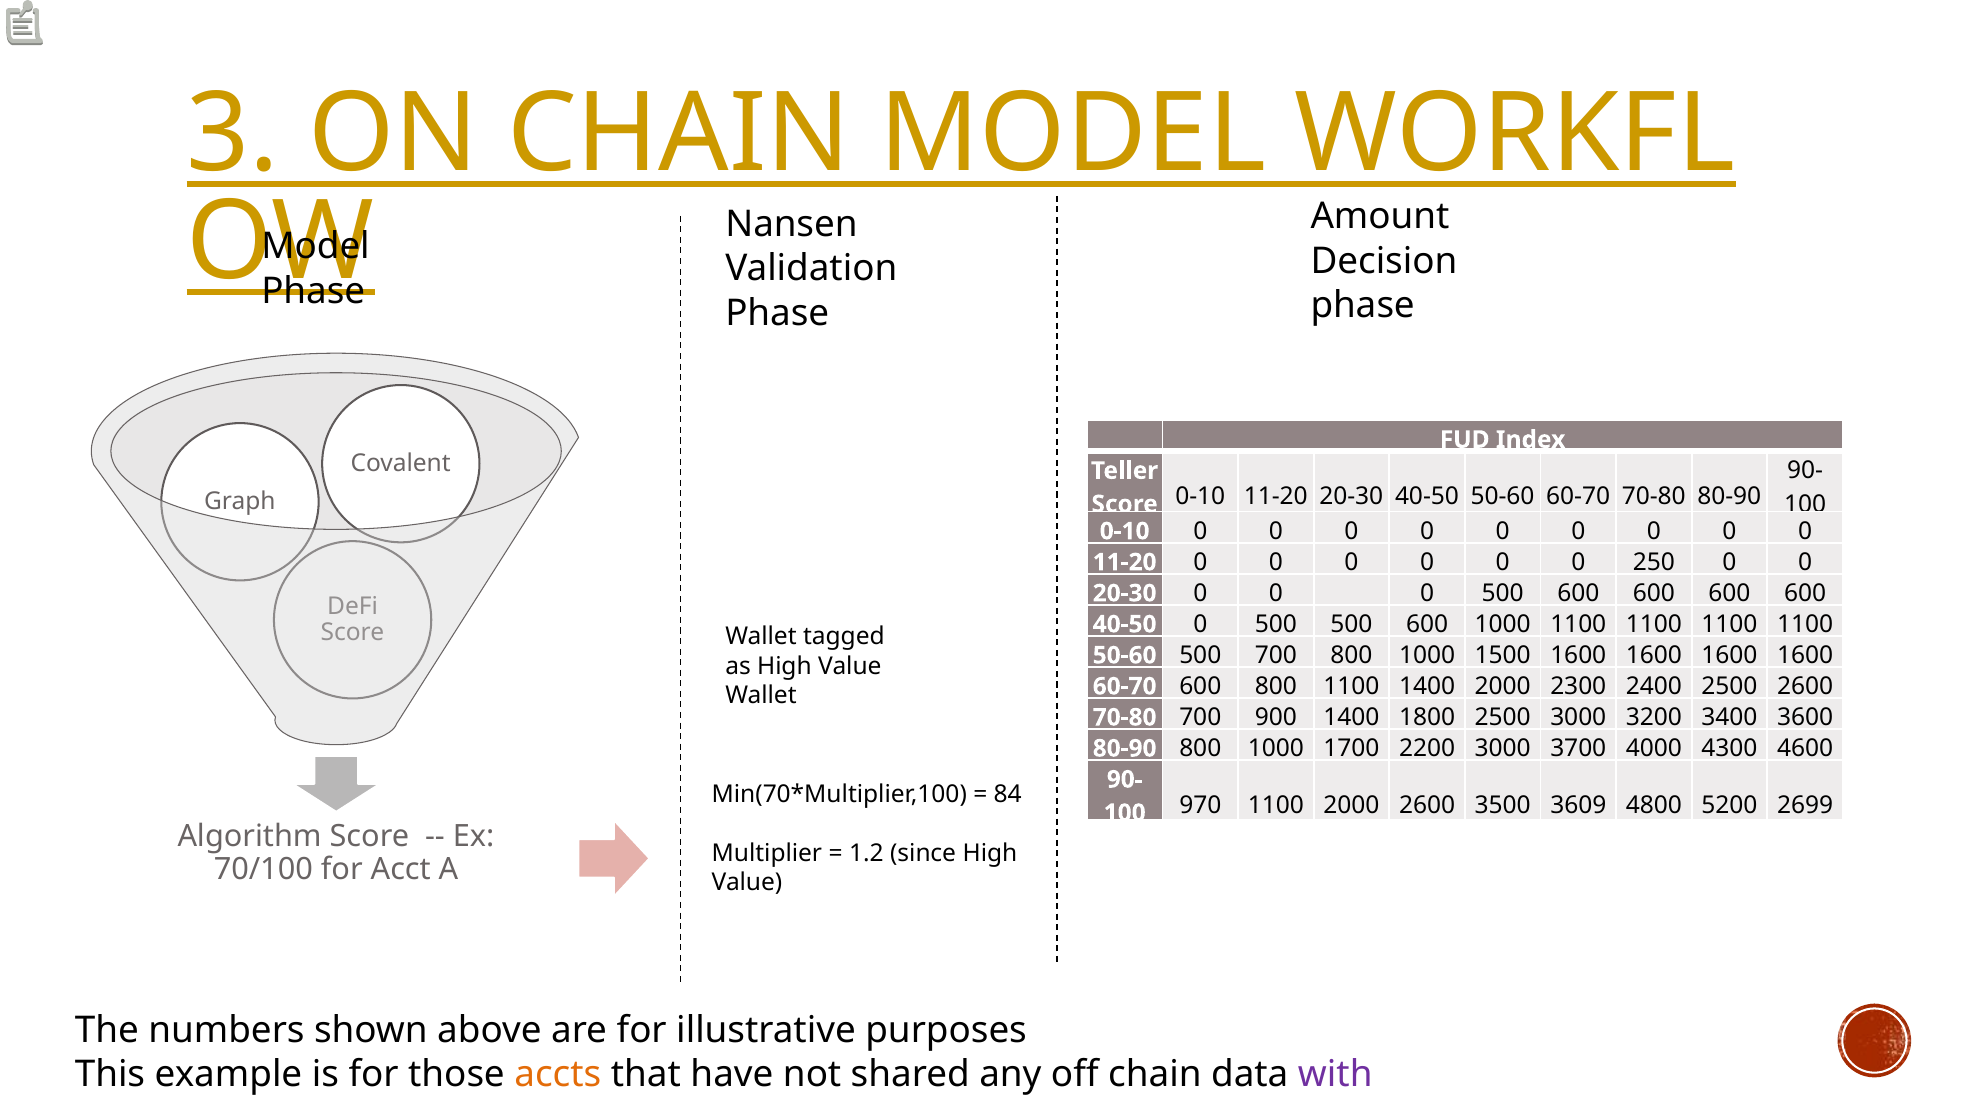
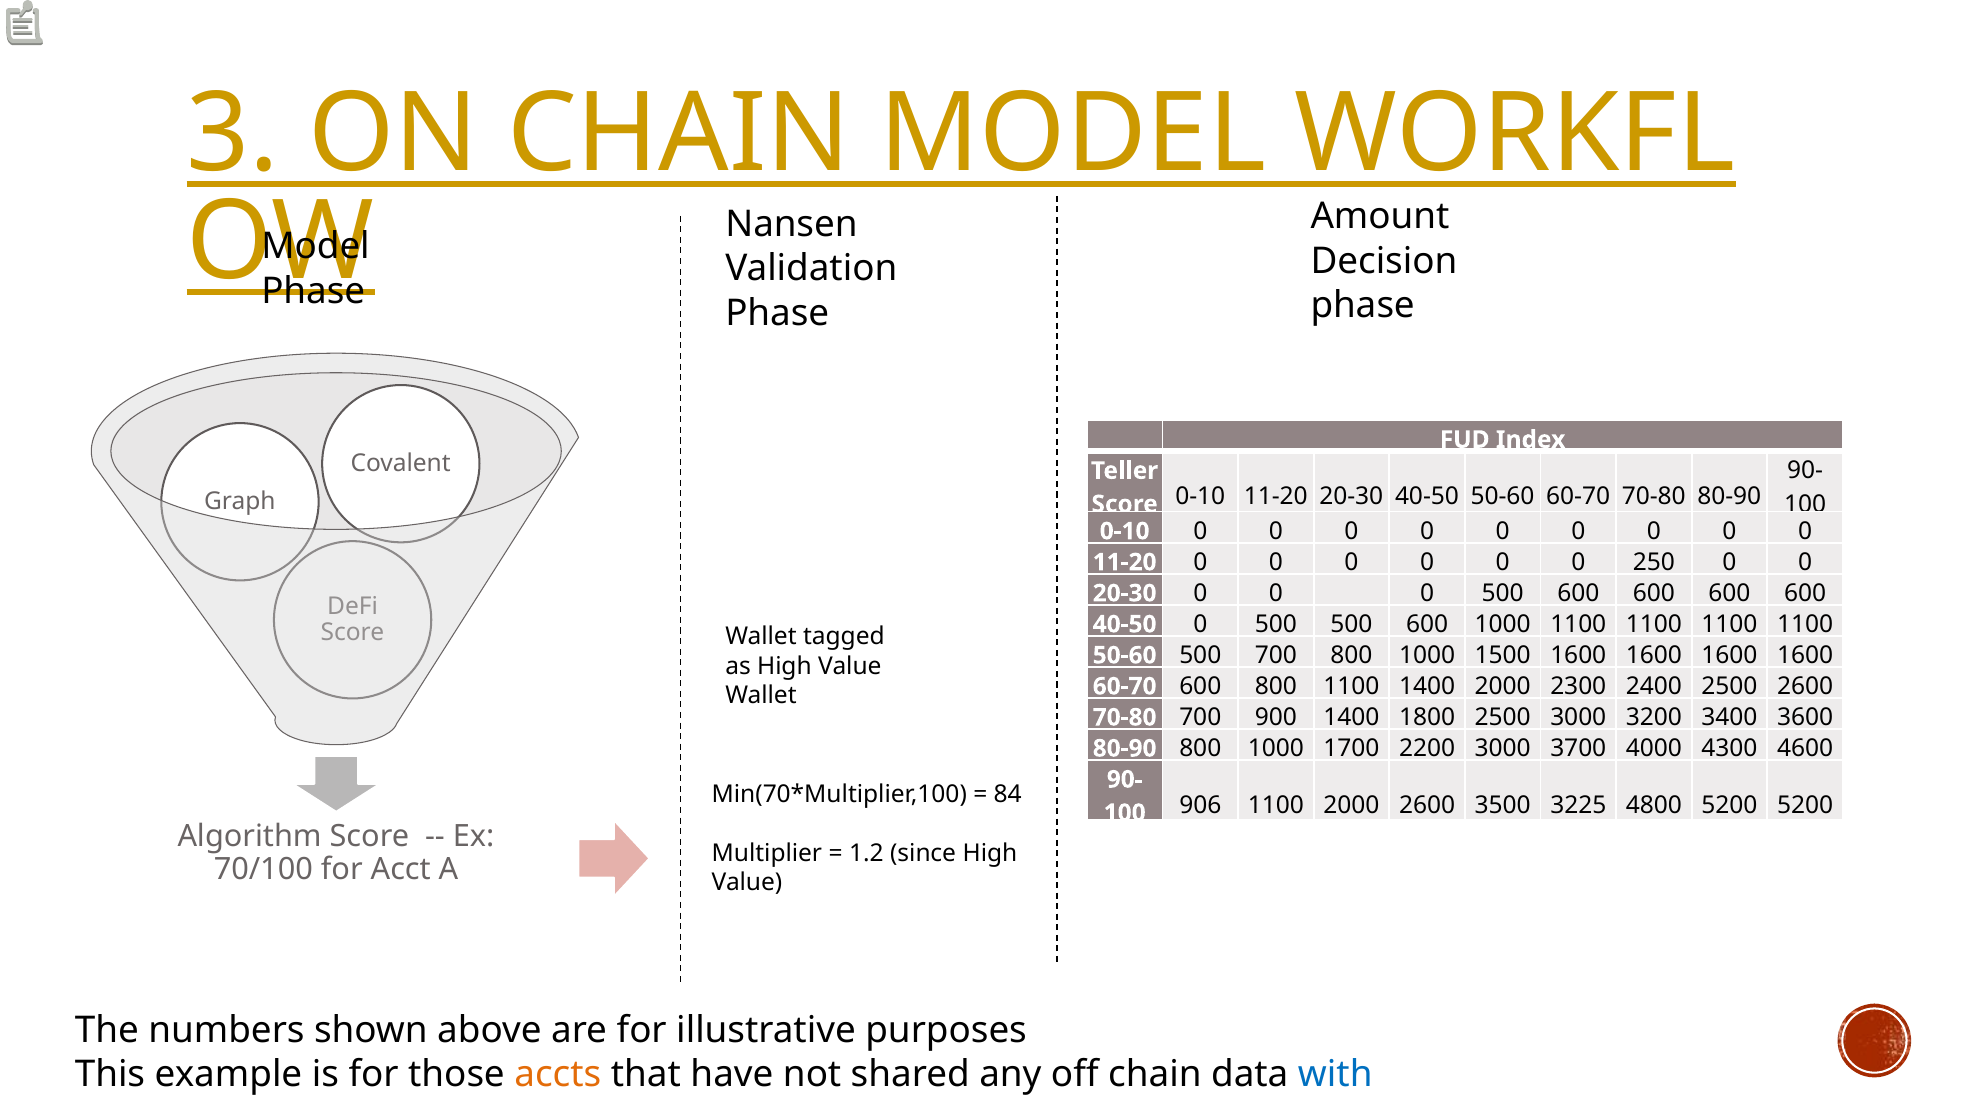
970: 970 -> 906
3609: 3609 -> 3225
5200 2699: 2699 -> 5200
with colour: purple -> blue
